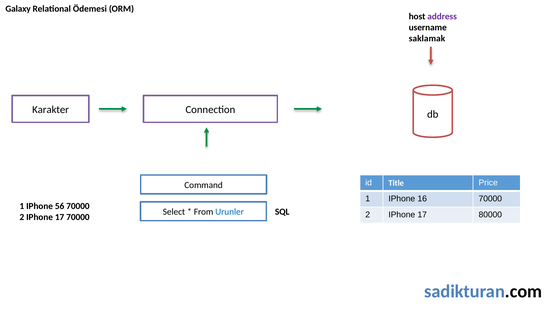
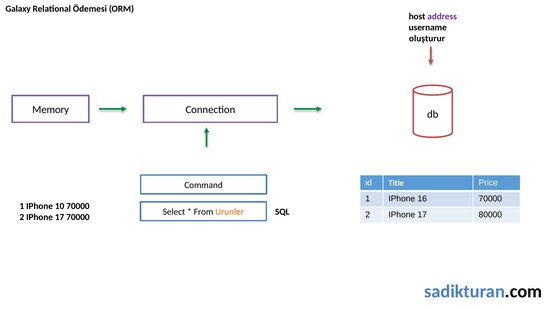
saklamak: saklamak -> oluşturur
Karakter: Karakter -> Memory
56: 56 -> 10
Urunler colour: blue -> orange
